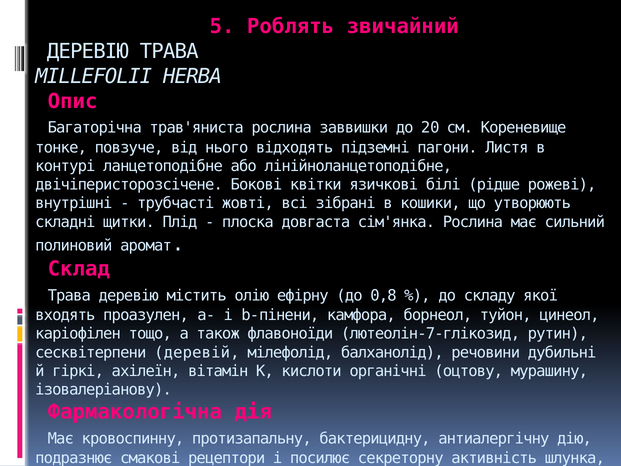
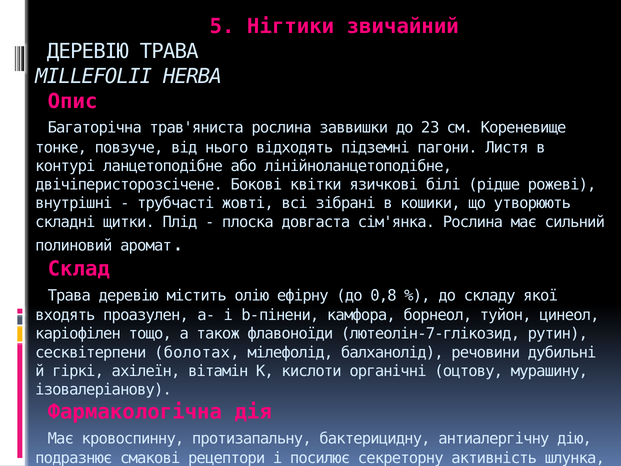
Роблять: Роблять -> Нігтики
20: 20 -> 23
деревій: деревій -> болотах
